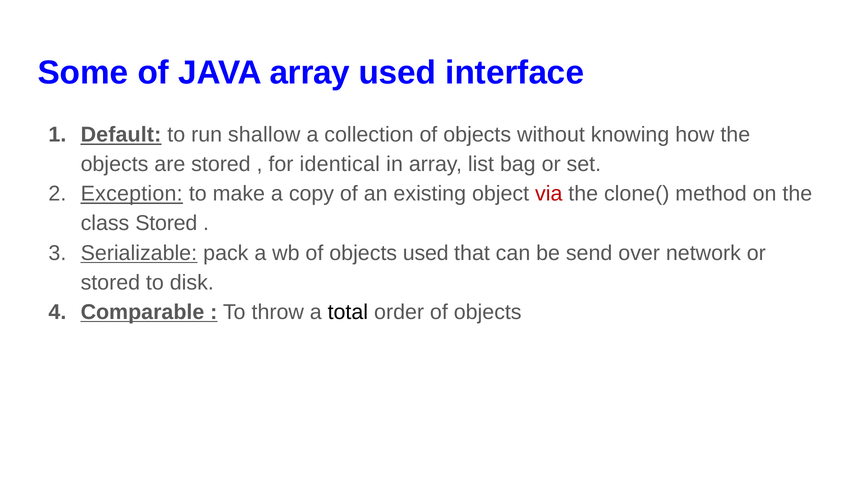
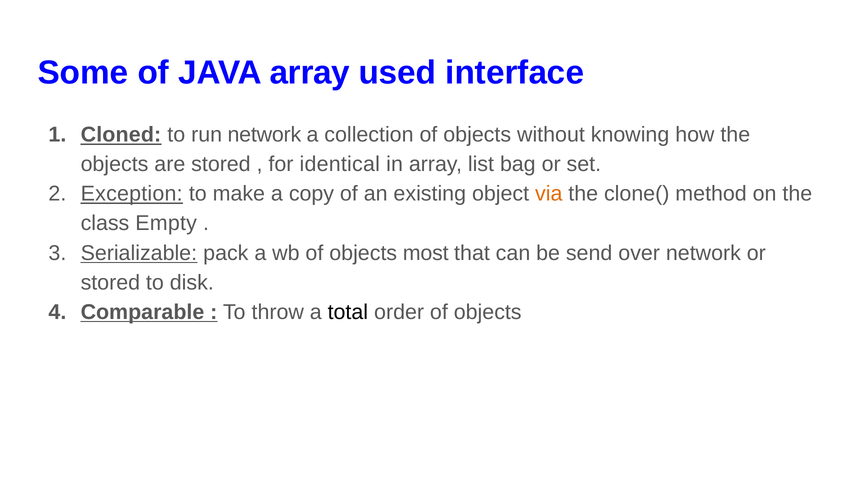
Default: Default -> Cloned
run shallow: shallow -> network
via colour: red -> orange
class Stored: Stored -> Empty
objects used: used -> most
